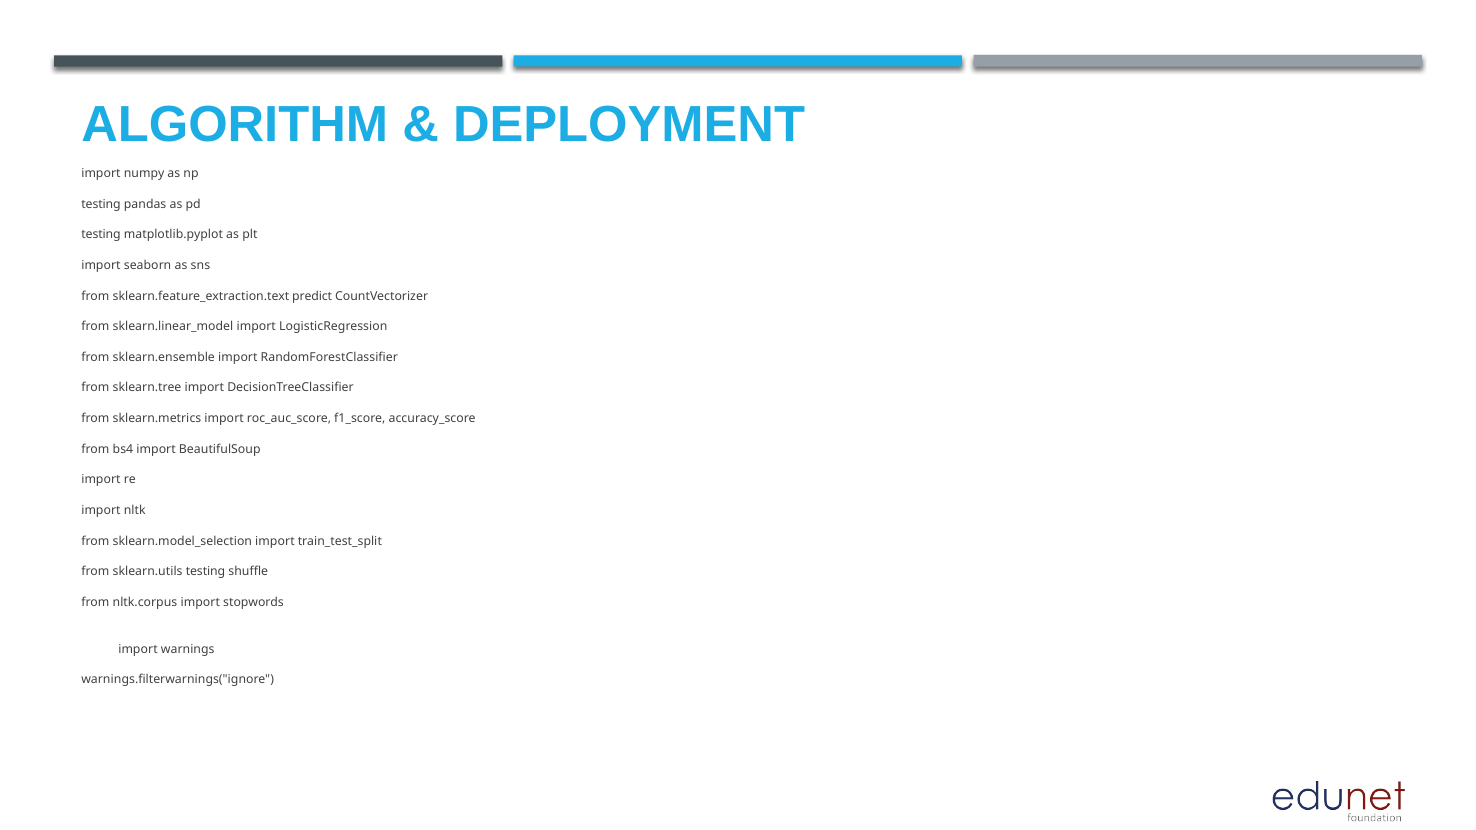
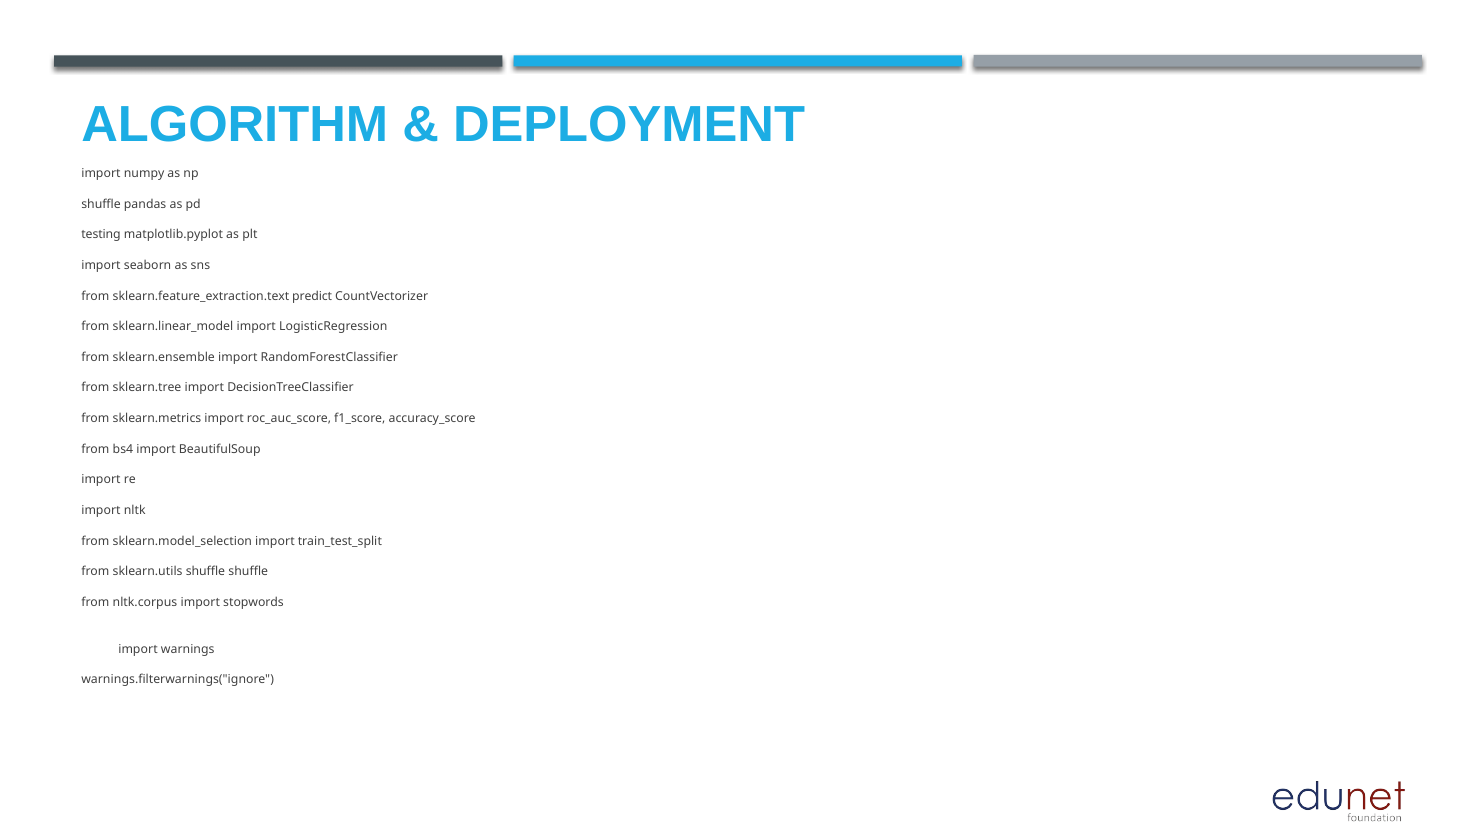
testing at (101, 204): testing -> shuffle
sklearn.utils testing: testing -> shuffle
